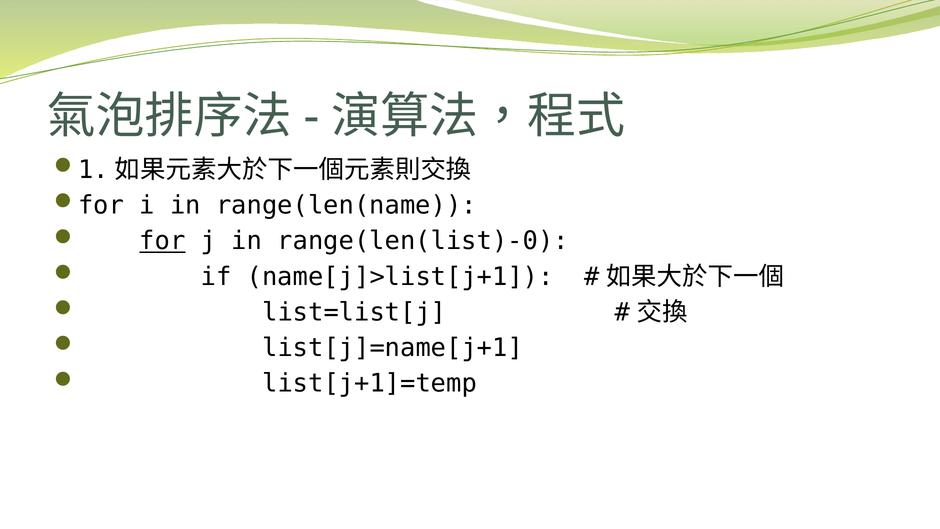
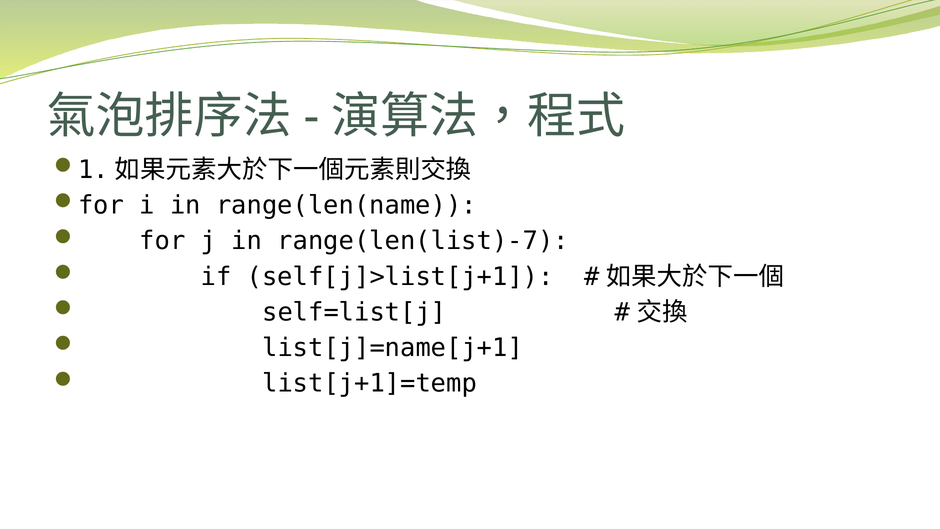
for underline: present -> none
range(len(list)-0: range(len(list)-0 -> range(len(list)-7
name[j]>list[j+1: name[j]>list[j+1 -> self[j]>list[j+1
list=list[j: list=list[j -> self=list[j
